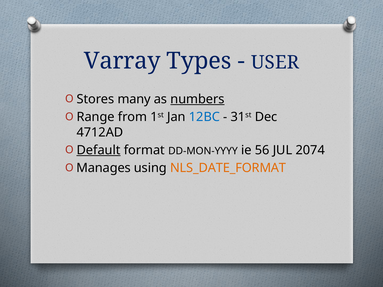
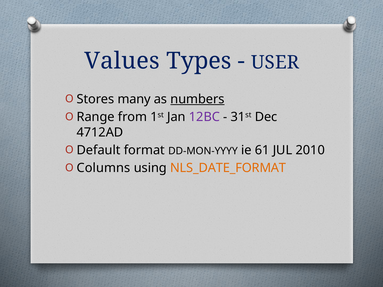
Varray: Varray -> Values
12BC colour: blue -> purple
Default underline: present -> none
56: 56 -> 61
2074: 2074 -> 2010
Manages: Manages -> Columns
